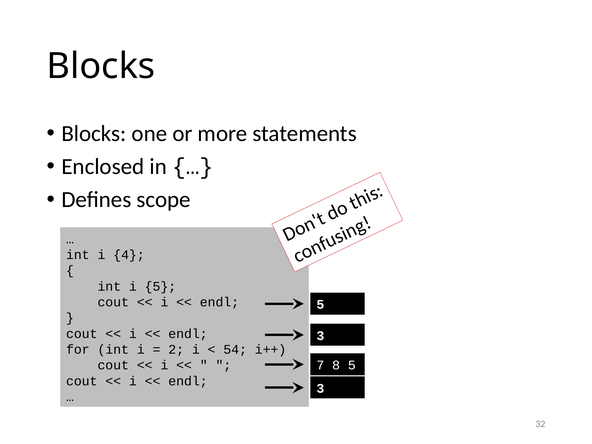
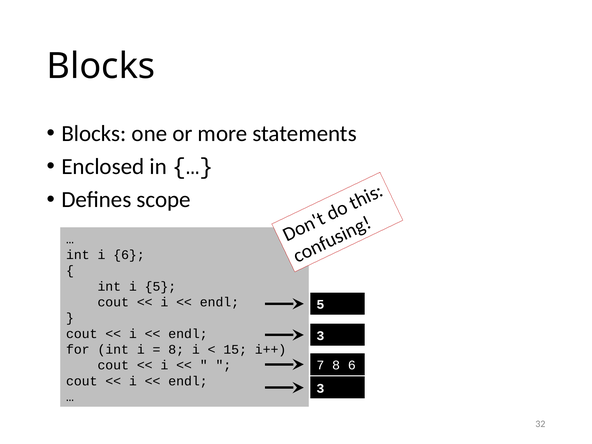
i 4: 4 -> 6
2 at (176, 349): 2 -> 8
54: 54 -> 15
8 5: 5 -> 6
